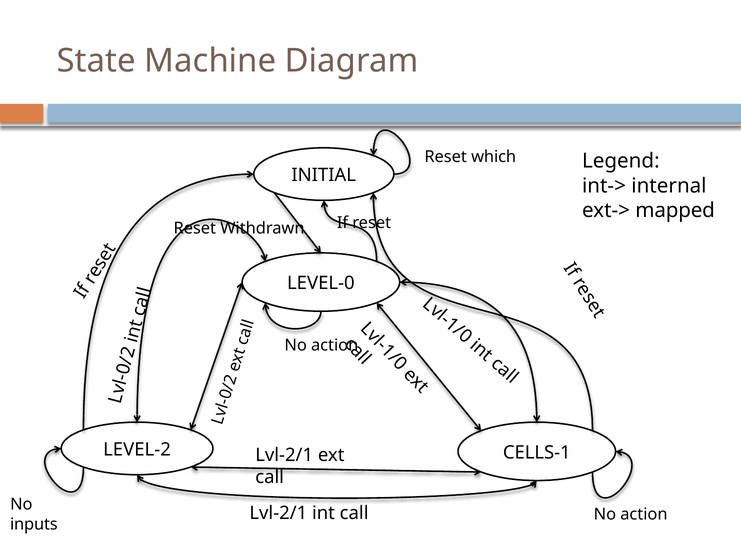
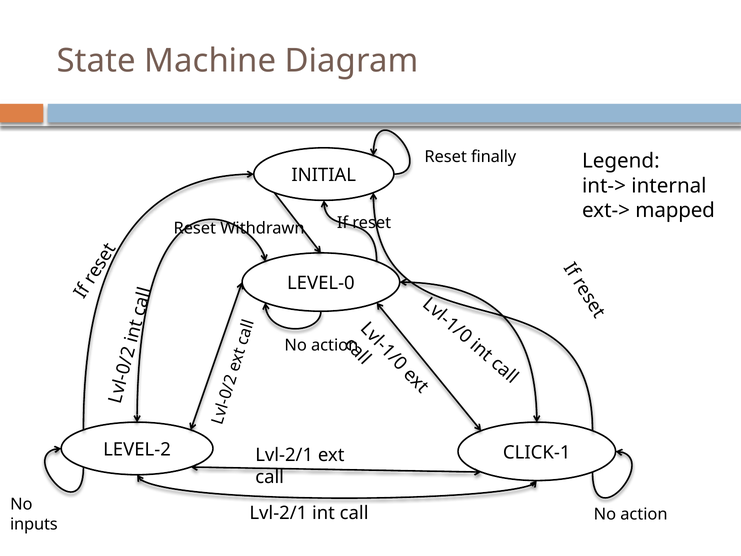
which: which -> finally
CELLS-1: CELLS-1 -> CLICK-1
